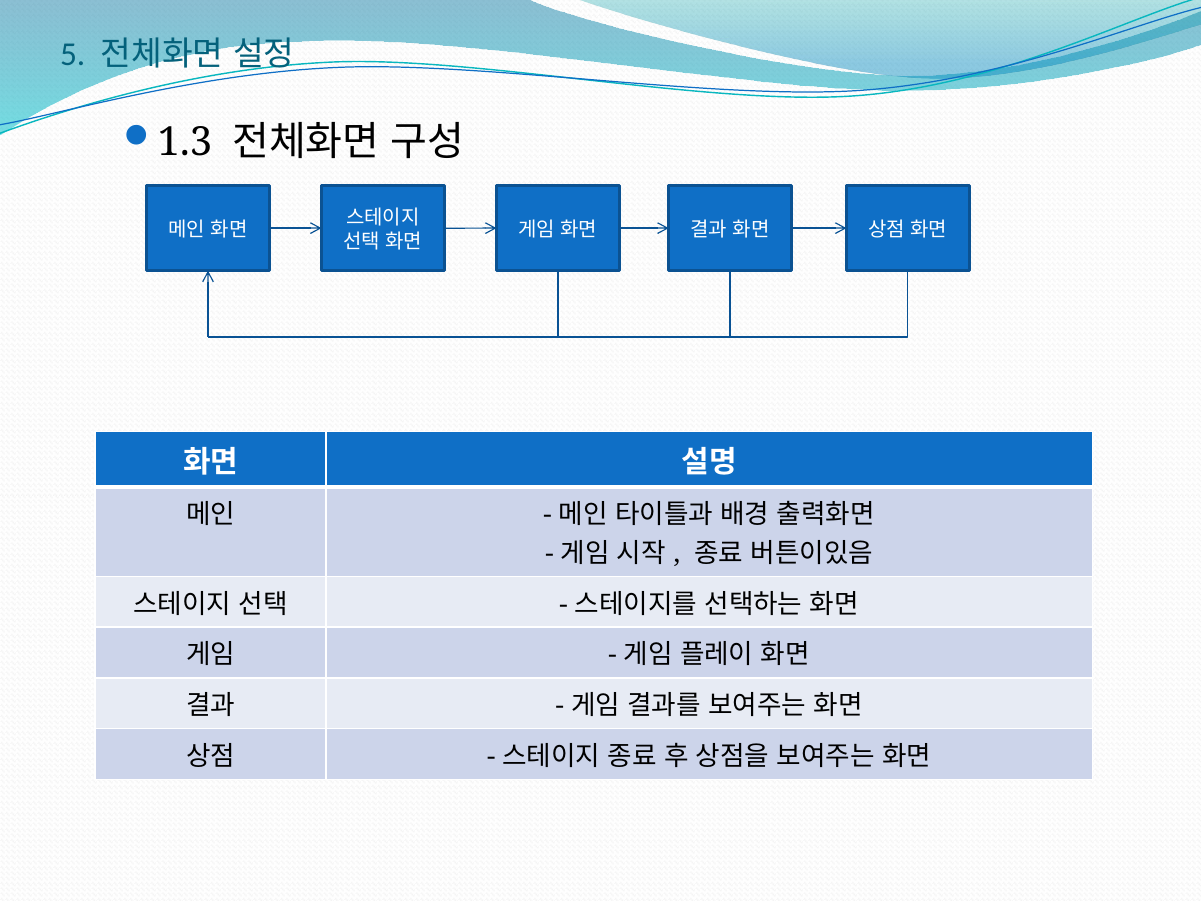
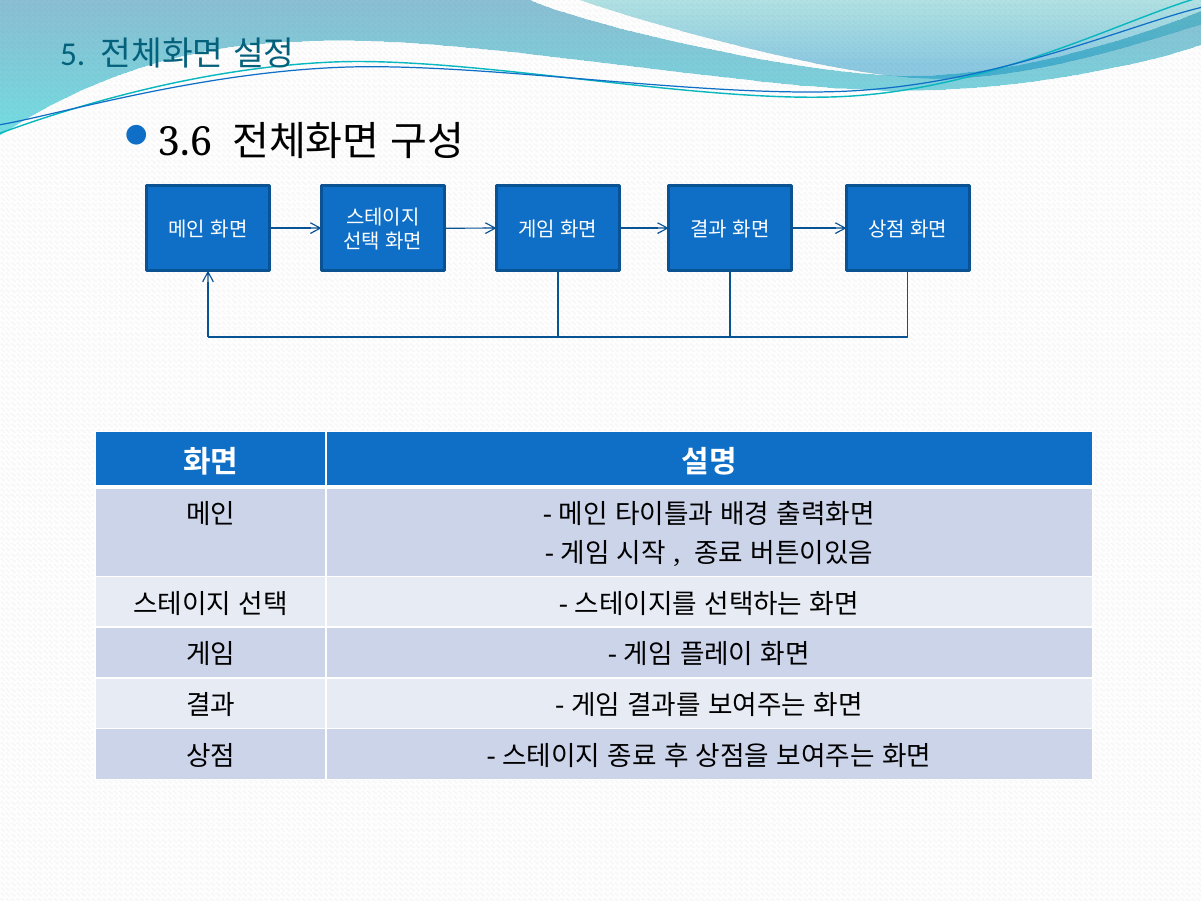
1.3: 1.3 -> 3.6
